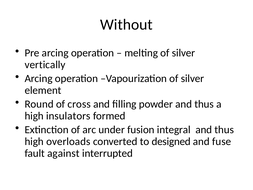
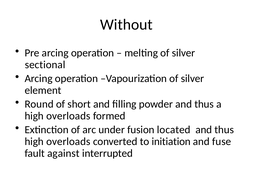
vertically: vertically -> sectional
cross: cross -> short
insulators at (68, 116): insulators -> overloads
integral: integral -> located
designed: designed -> initiation
